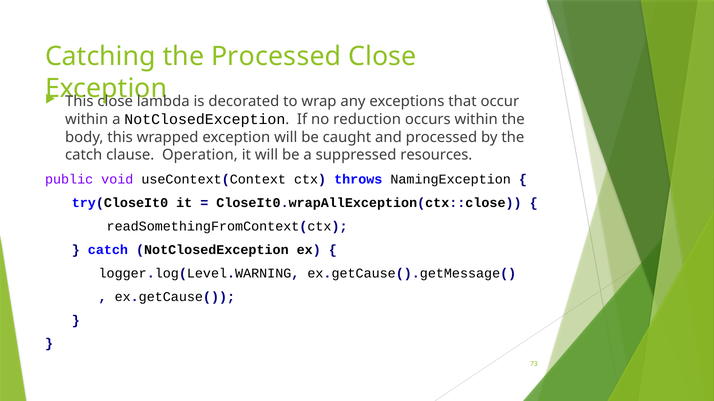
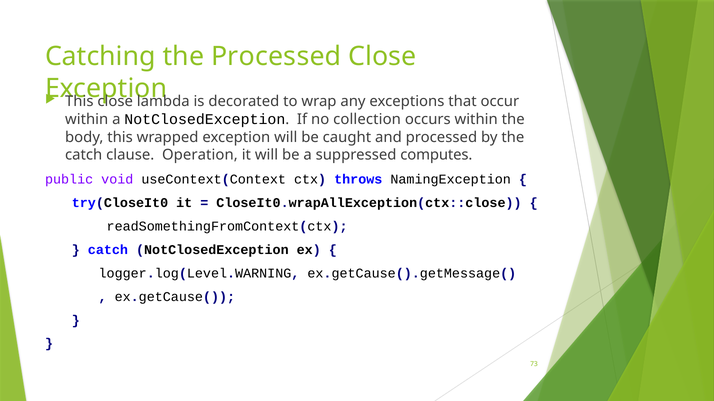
reduction: reduction -> collection
resources: resources -> computes
